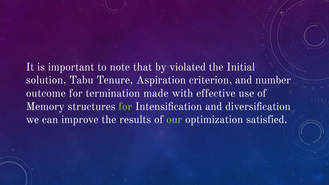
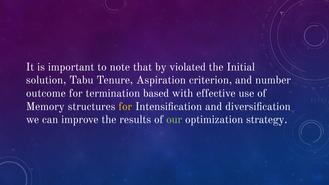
made: made -> based
for at (125, 106) colour: light green -> yellow
satisfied: satisfied -> strategy
